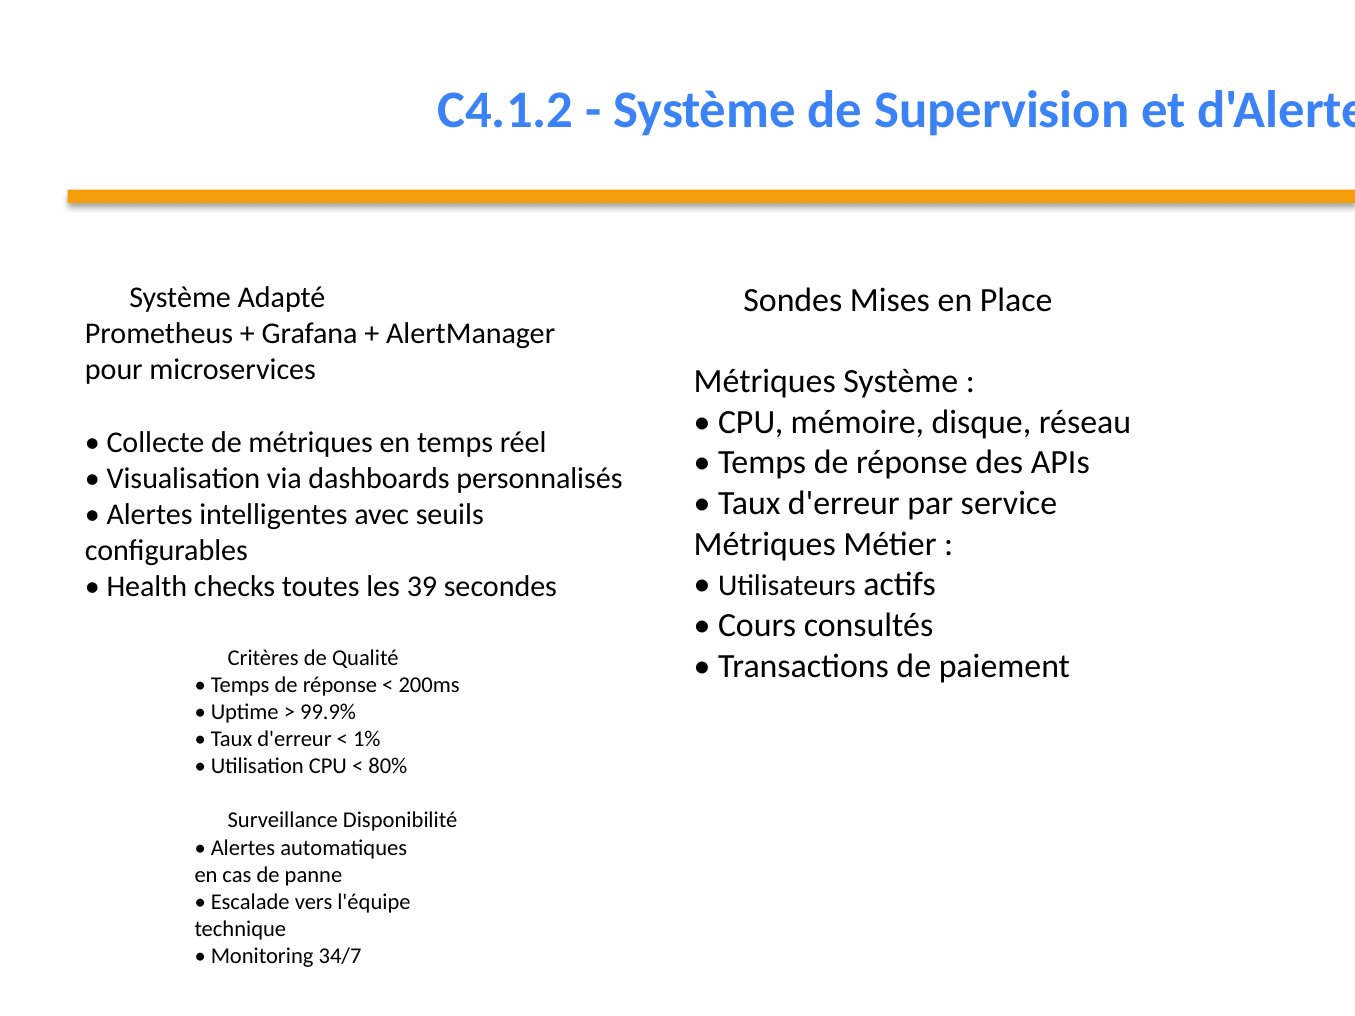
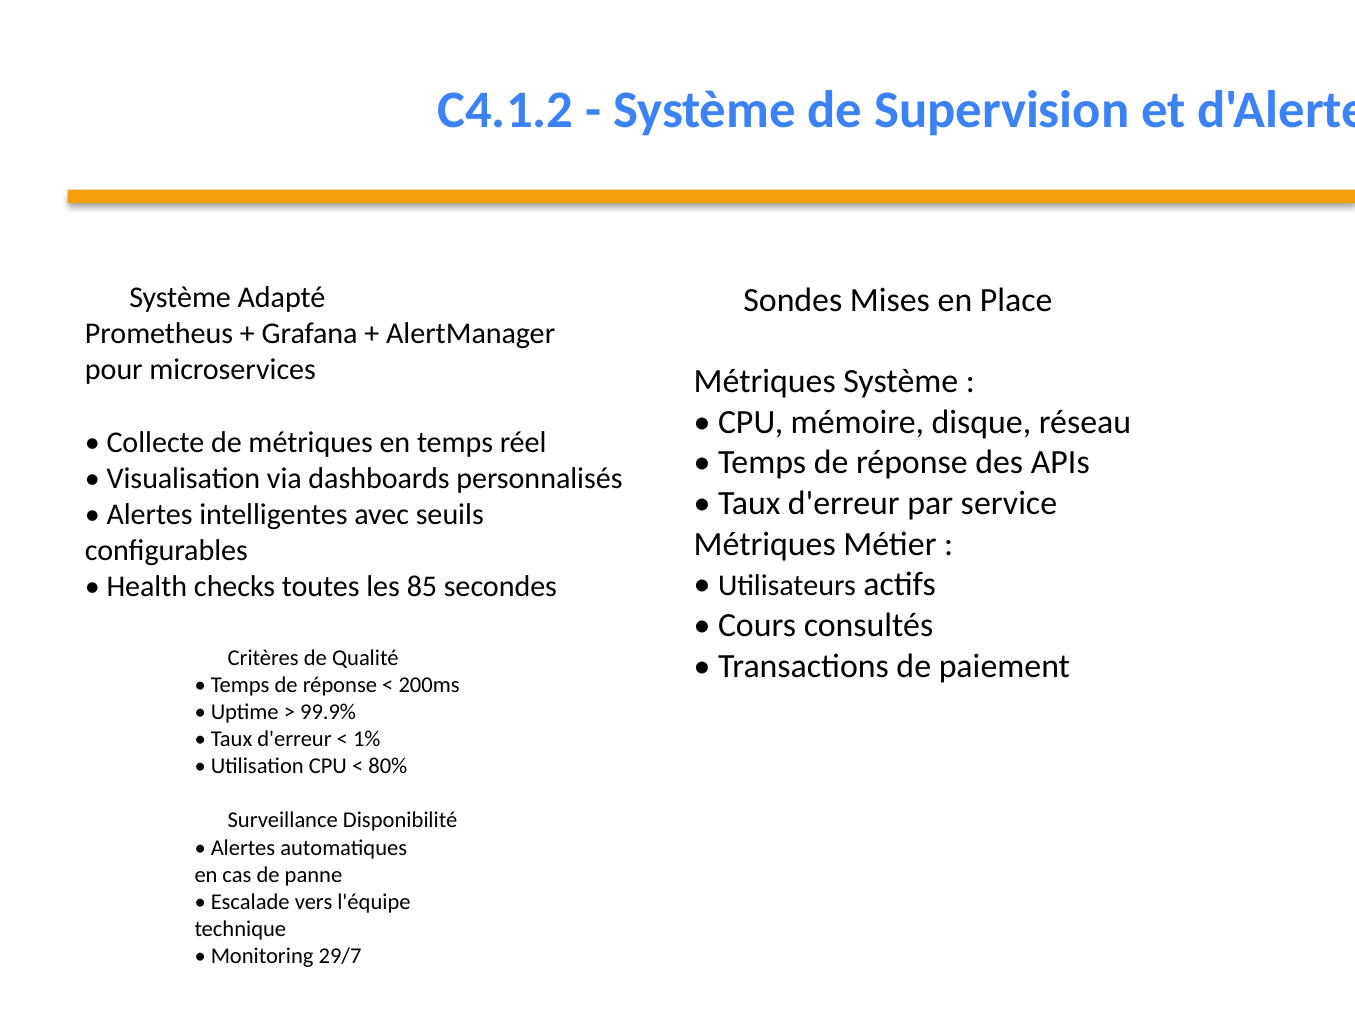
39: 39 -> 85
34/7: 34/7 -> 29/7
